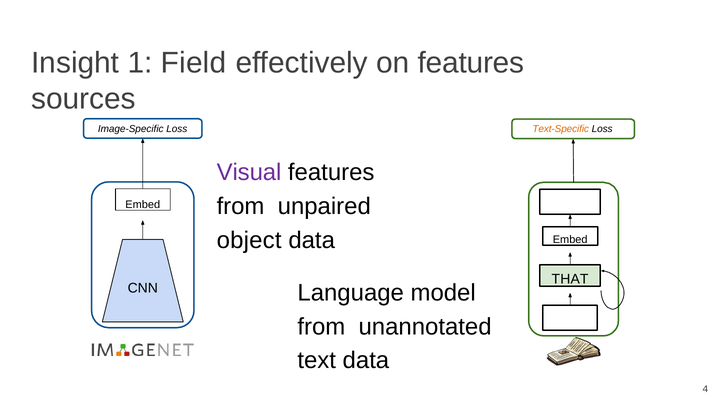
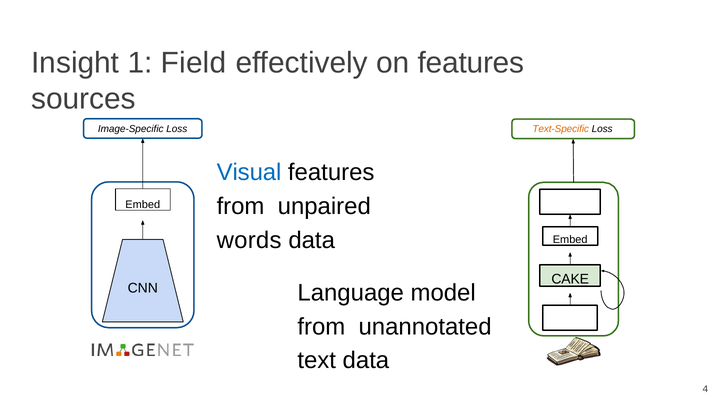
Visual colour: purple -> blue
object: object -> words
THAT: THAT -> CAKE
